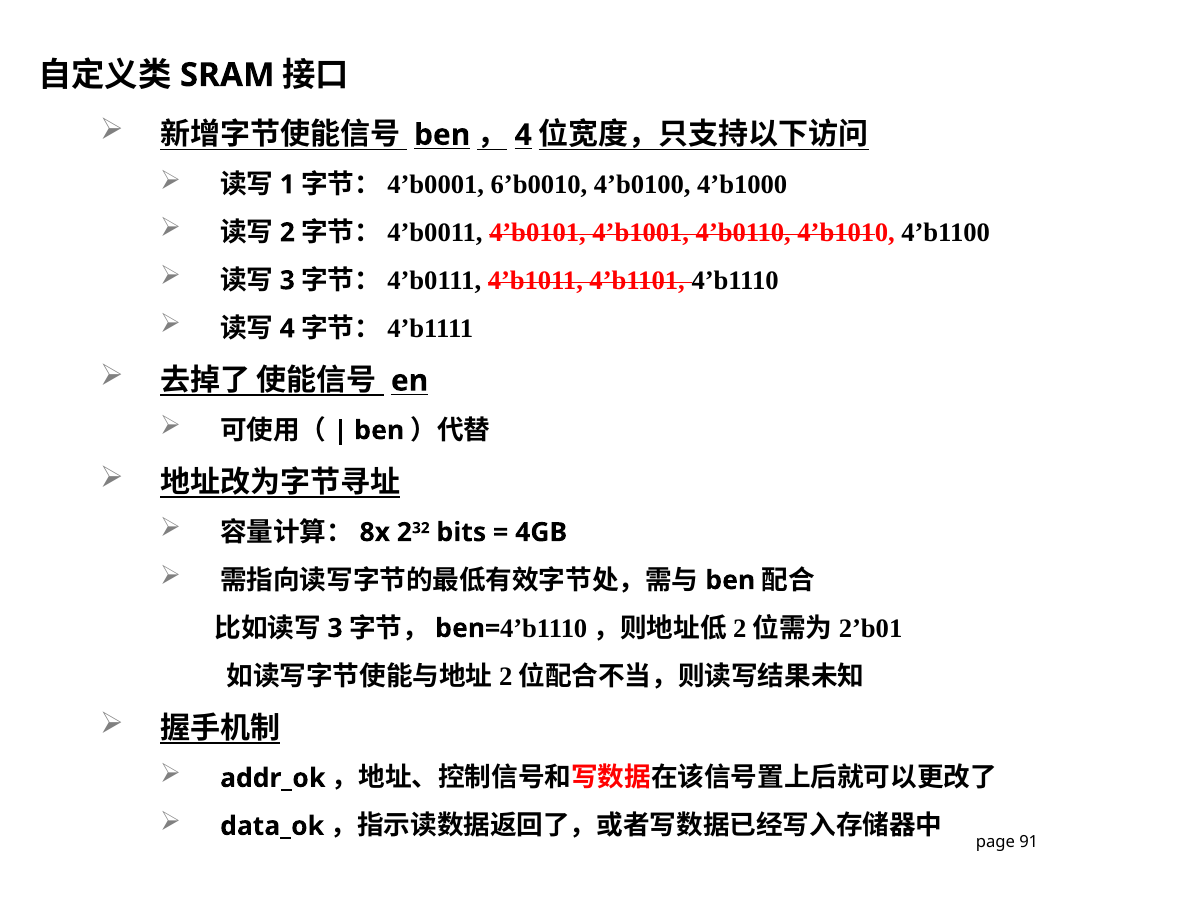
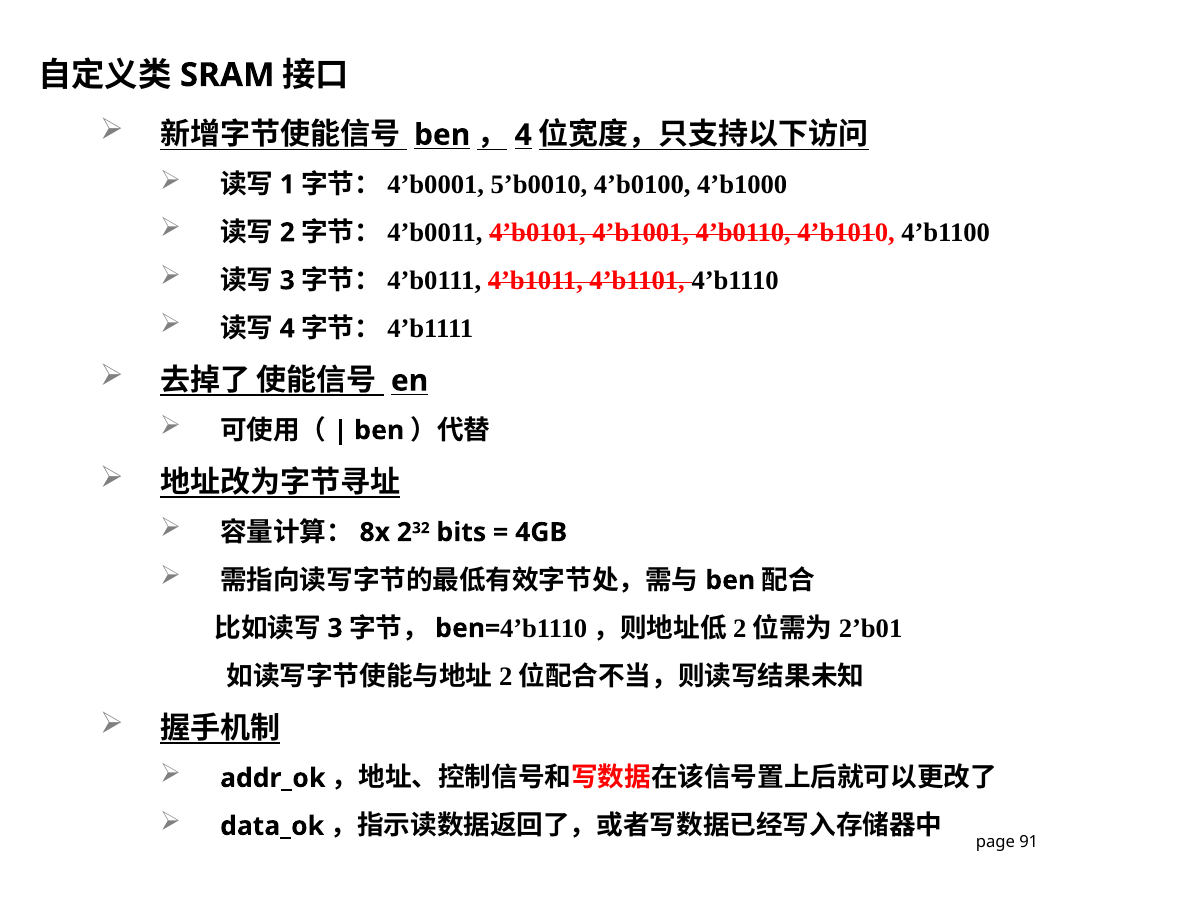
6’b0010: 6’b0010 -> 5’b0010
